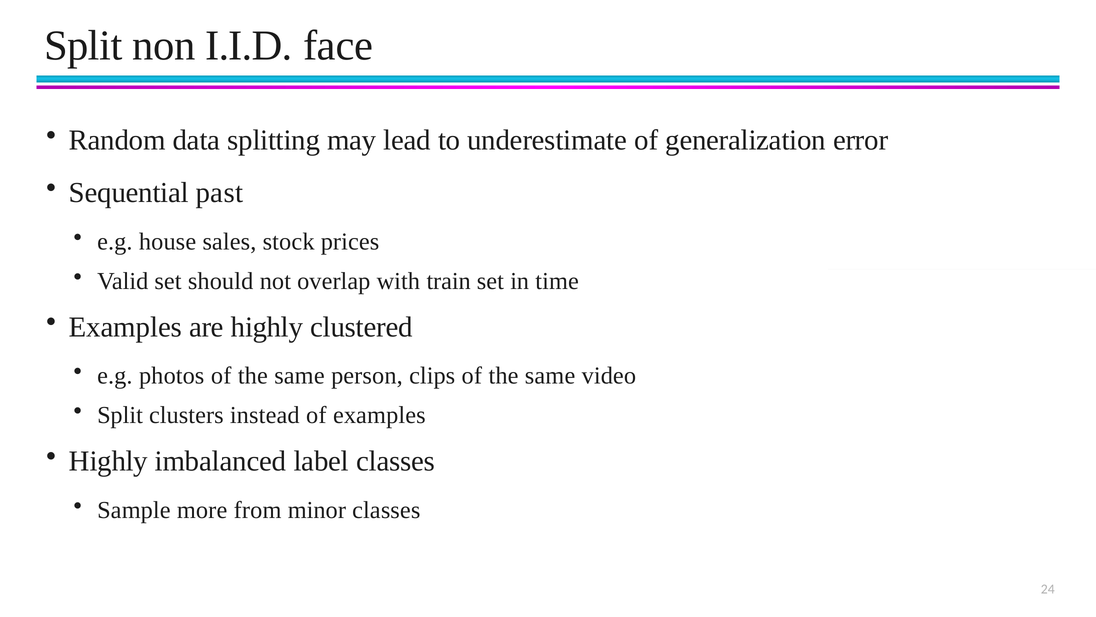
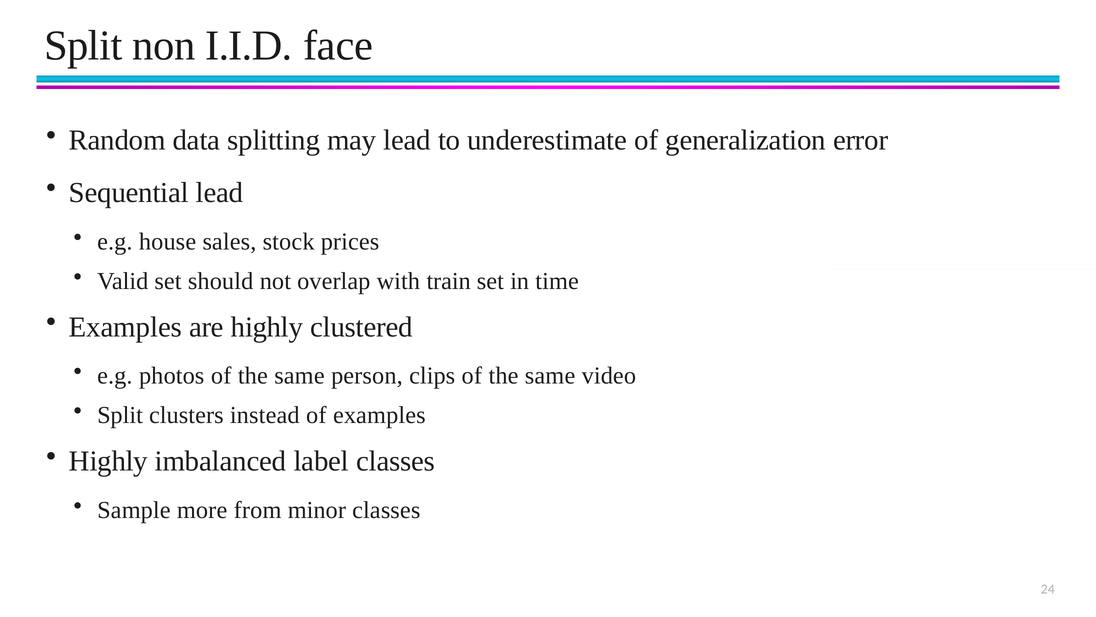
Sequential past: past -> lead
